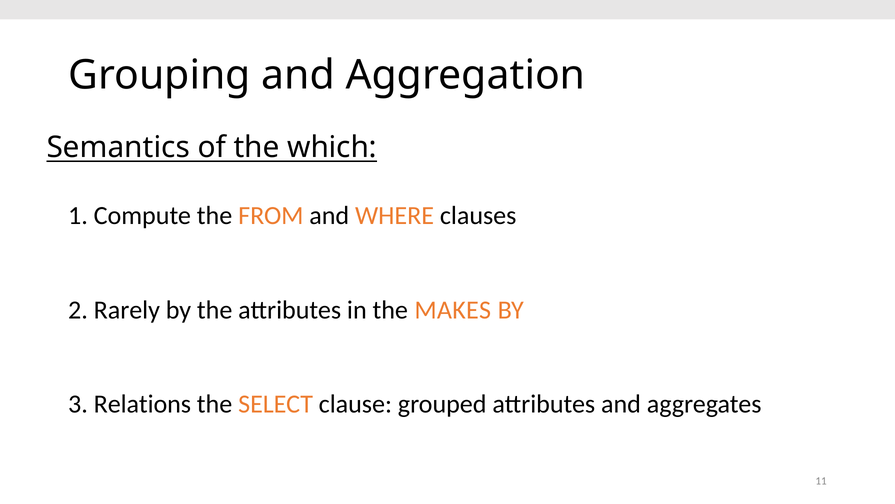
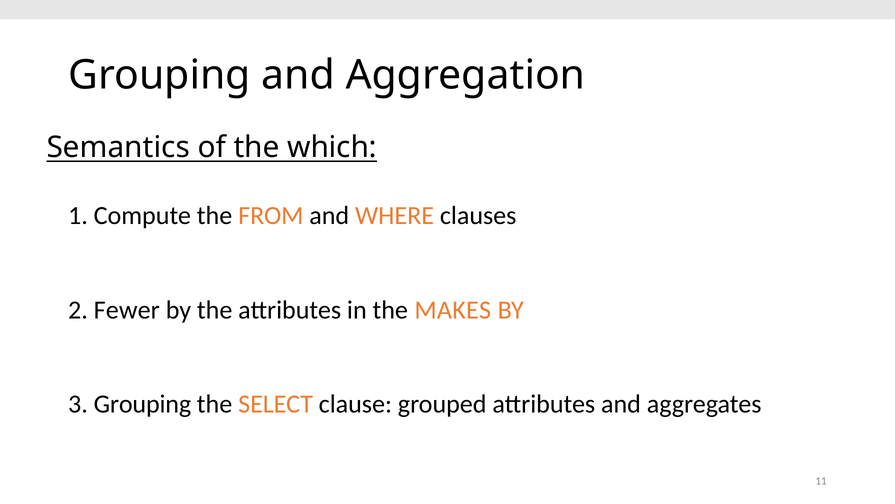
Rarely: Rarely -> Fewer
3 Relations: Relations -> Grouping
